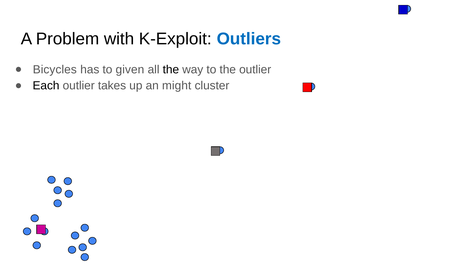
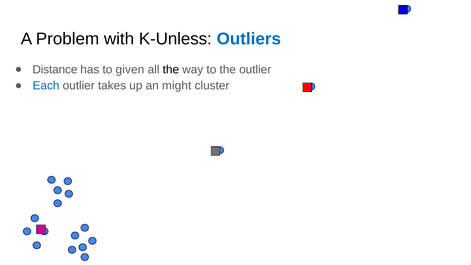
K-Exploit: K-Exploit -> K-Unless
Bicycles: Bicycles -> Distance
Each colour: black -> blue
